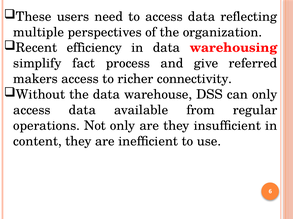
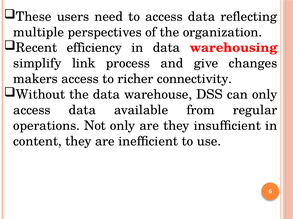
fact: fact -> link
referred: referred -> changes
